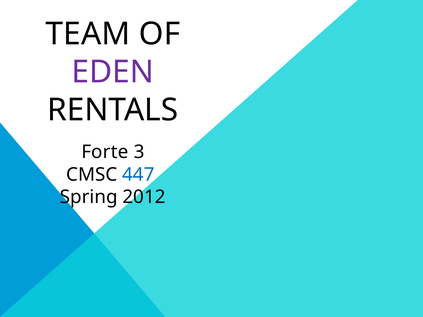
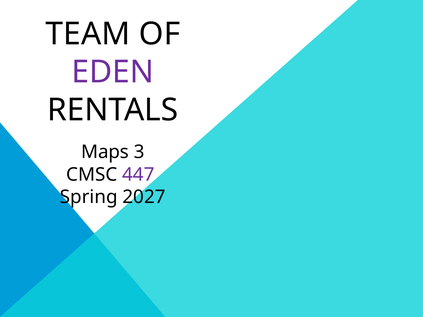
Forte: Forte -> Maps
447 colour: blue -> purple
2012: 2012 -> 2027
